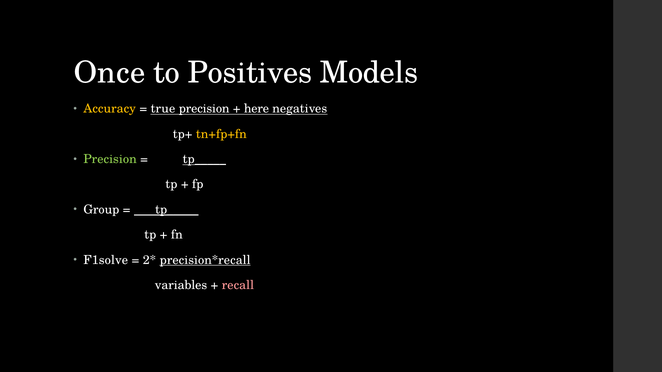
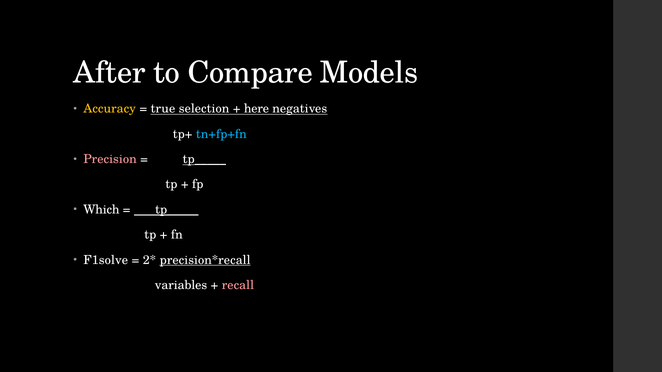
Once: Once -> After
Positives: Positives -> Compare
true precision: precision -> selection
tn+fp+fn colour: yellow -> light blue
Precision at (110, 159) colour: light green -> pink
Group: Group -> Which
